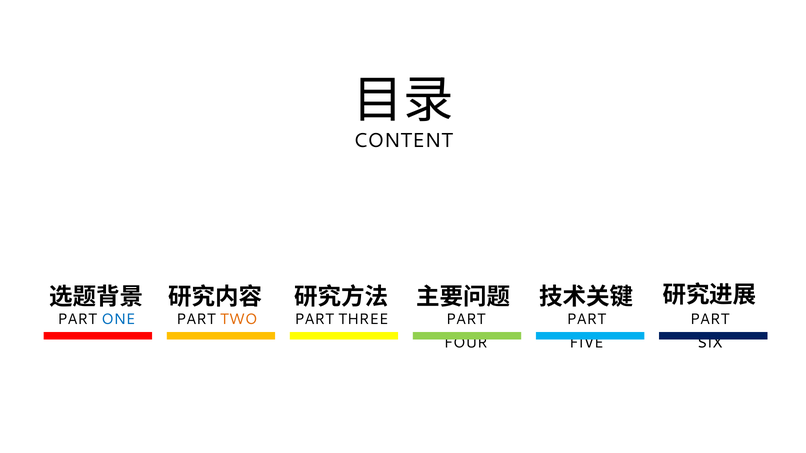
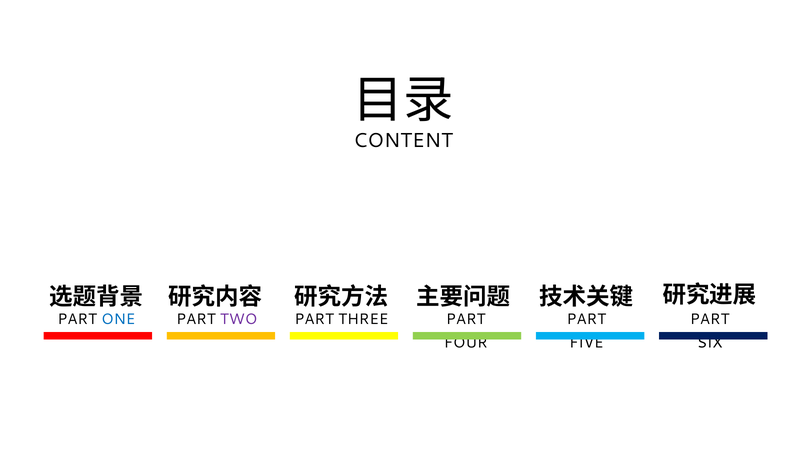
TWO colour: orange -> purple
